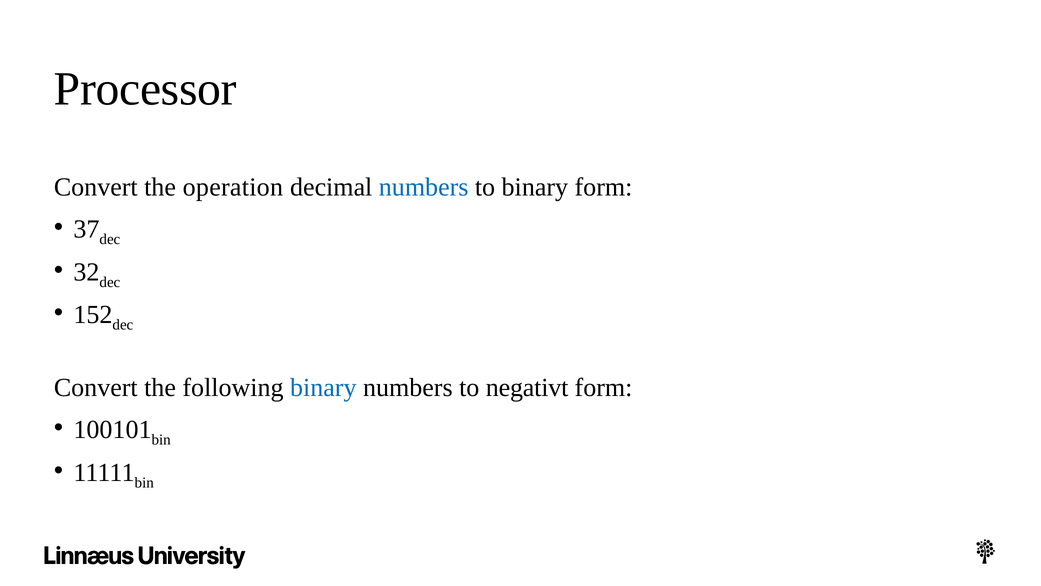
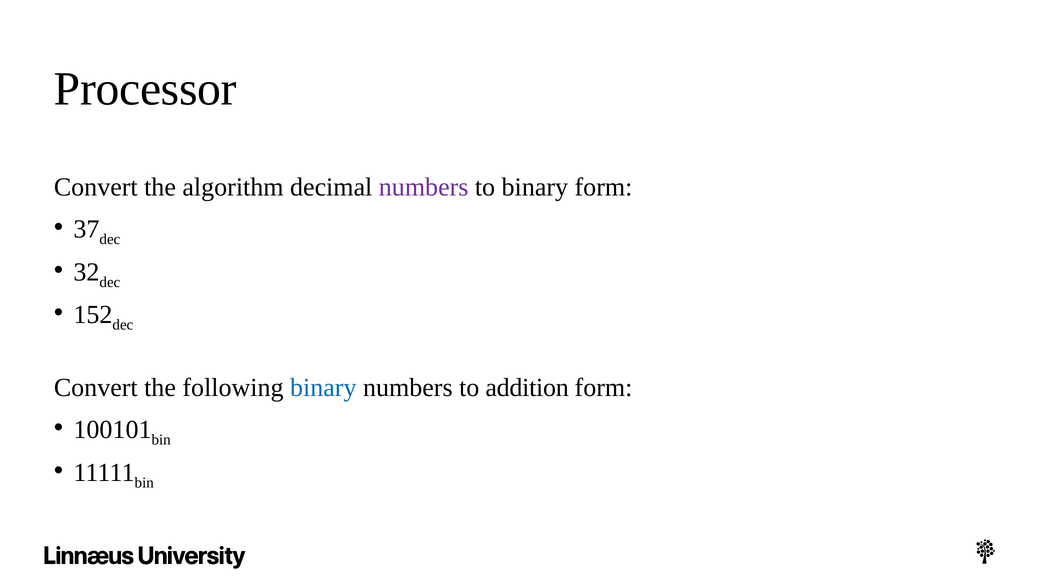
operation: operation -> algorithm
numbers at (424, 187) colour: blue -> purple
negativt: negativt -> addition
